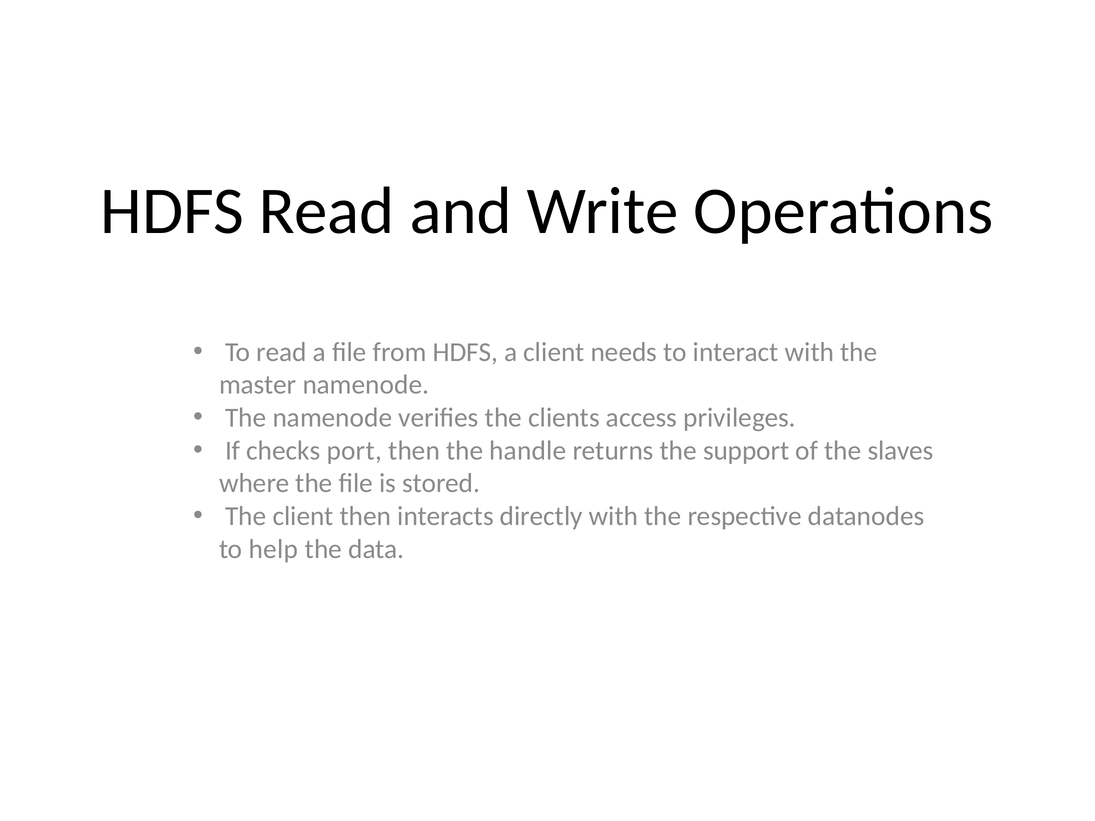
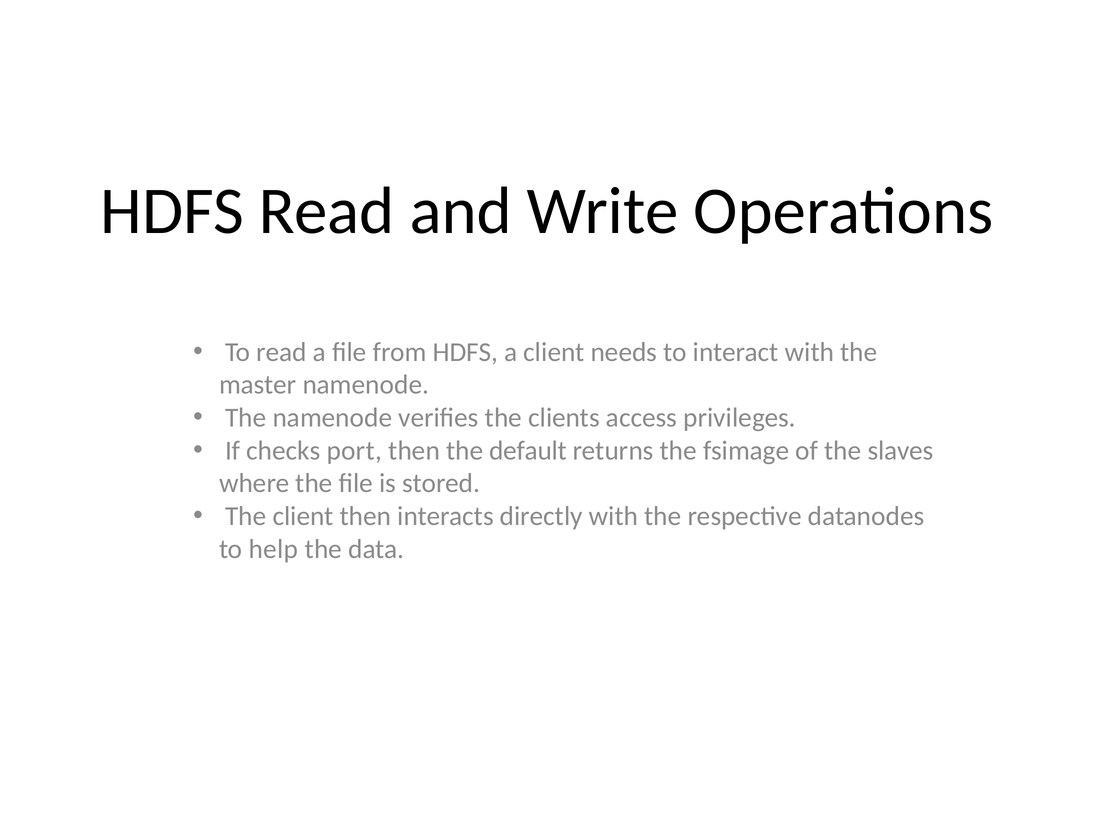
handle: handle -> default
support: support -> fsimage
